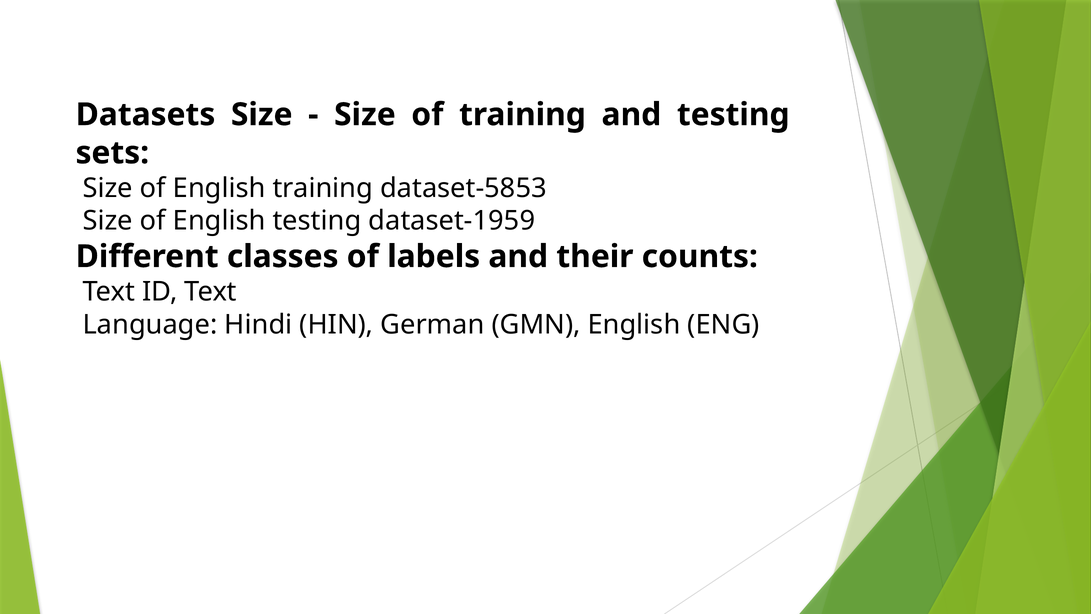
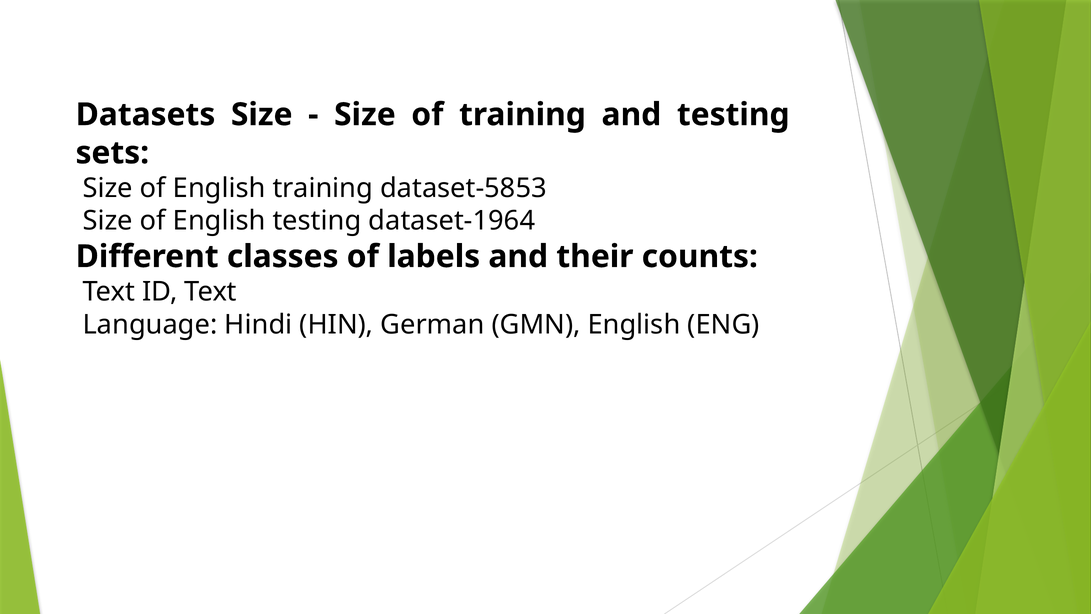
dataset-1959: dataset-1959 -> dataset-1964
